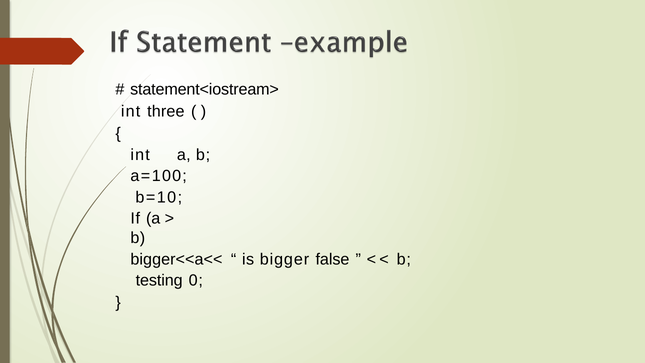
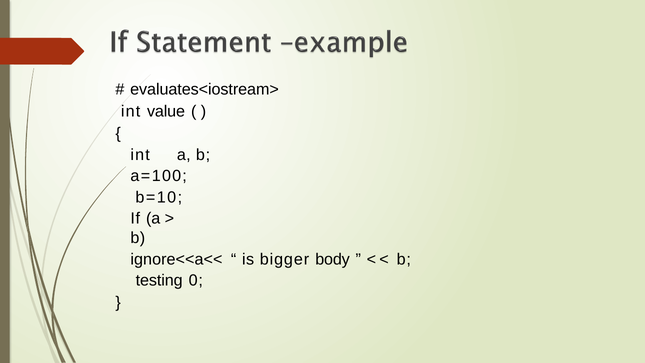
statement<iostream>: statement<iostream> -> evaluates<iostream>
three: three -> value
bigger<<a<<: bigger<<a<< -> ignore<<a<<
false: false -> body
